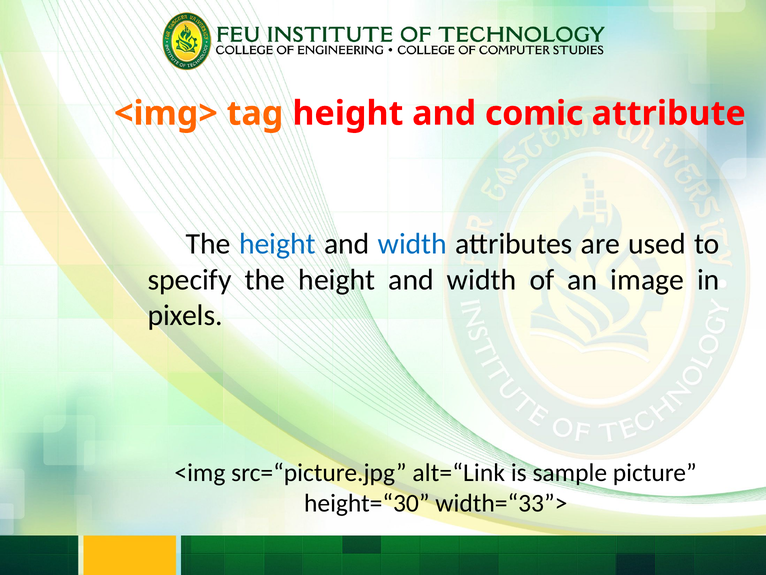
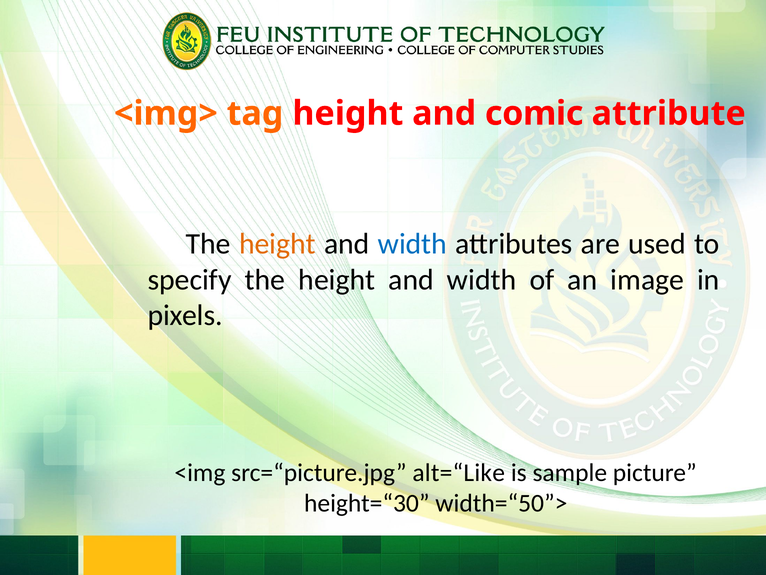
height at (277, 244) colour: blue -> orange
alt=“Link: alt=“Link -> alt=“Like
width=“33”>: width=“33”> -> width=“50”>
